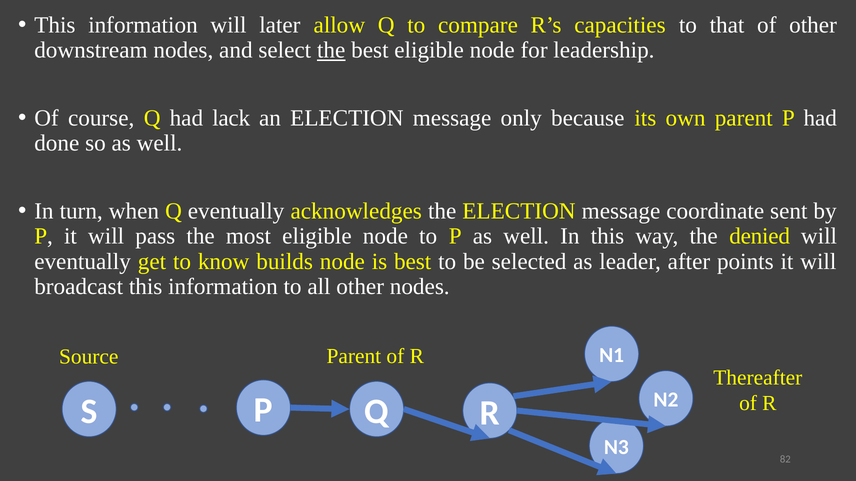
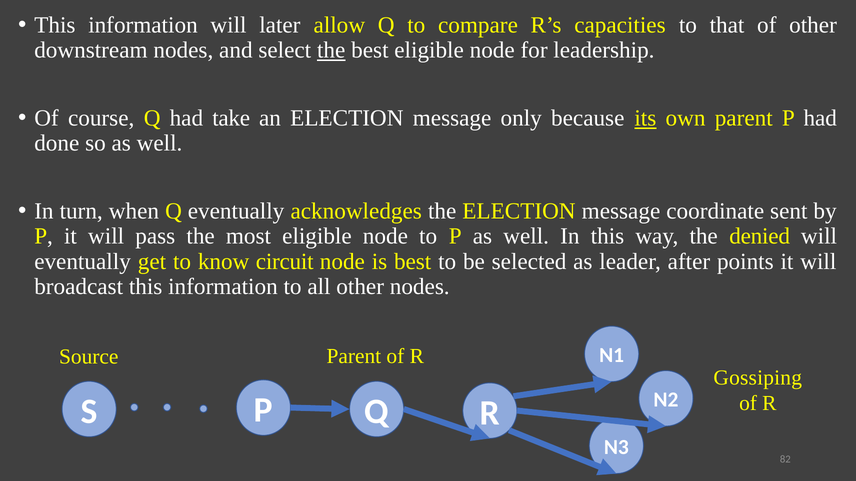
lack: lack -> take
its underline: none -> present
builds: builds -> circuit
Thereafter: Thereafter -> Gossiping
